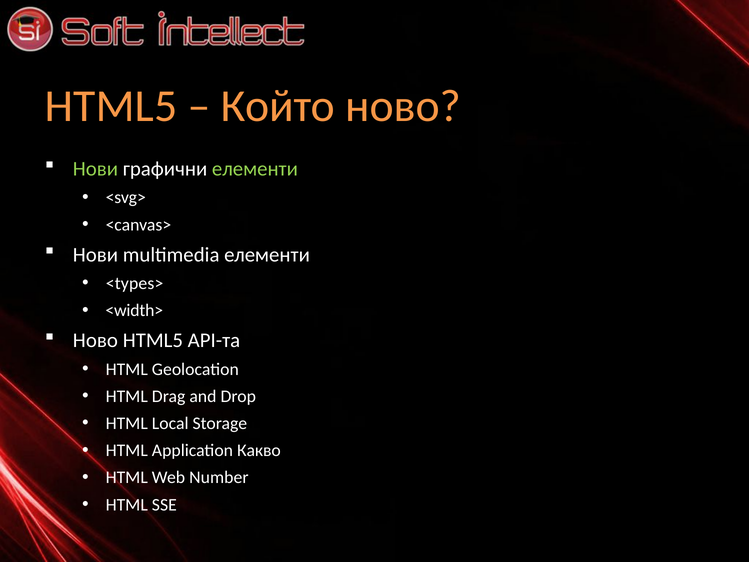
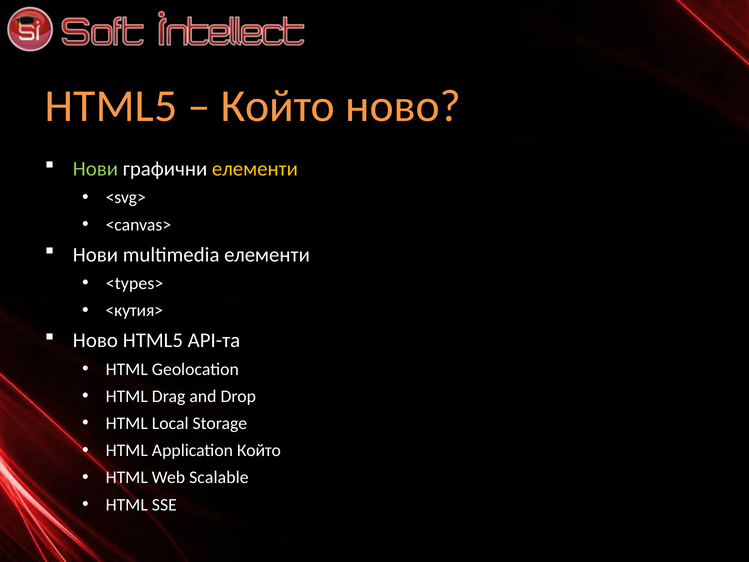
елементи at (255, 169) colour: light green -> yellow
<width>: <width> -> <кутия>
Application Какво: Какво -> Който
Number: Number -> Scalable
